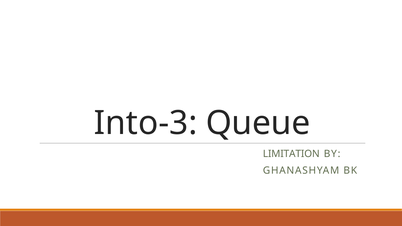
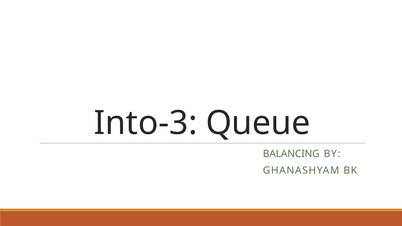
LIMITATION: LIMITATION -> BALANCING
